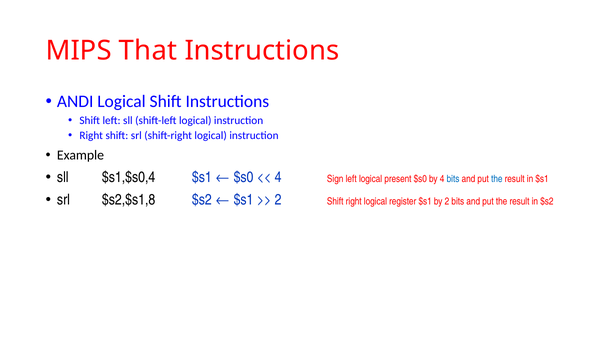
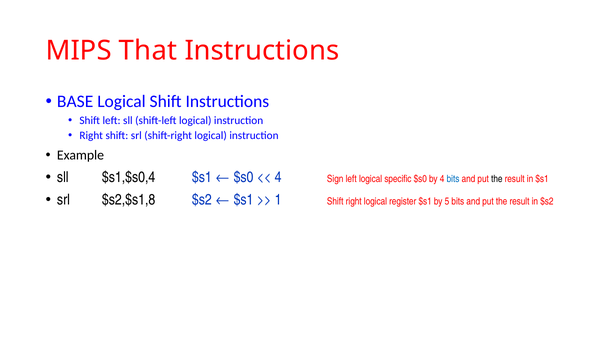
ANDI: ANDI -> BASE
present: present -> specific
the at (497, 179) colour: blue -> black
2 at (278, 199): 2 -> 1
by 2: 2 -> 5
